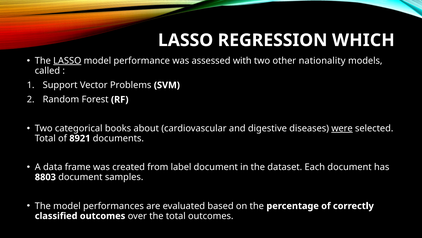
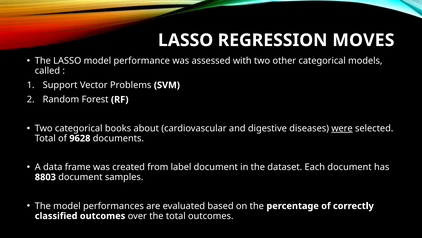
WHICH: WHICH -> MOVES
LASSO at (67, 61) underline: present -> none
other nationality: nationality -> categorical
8921: 8921 -> 9628
